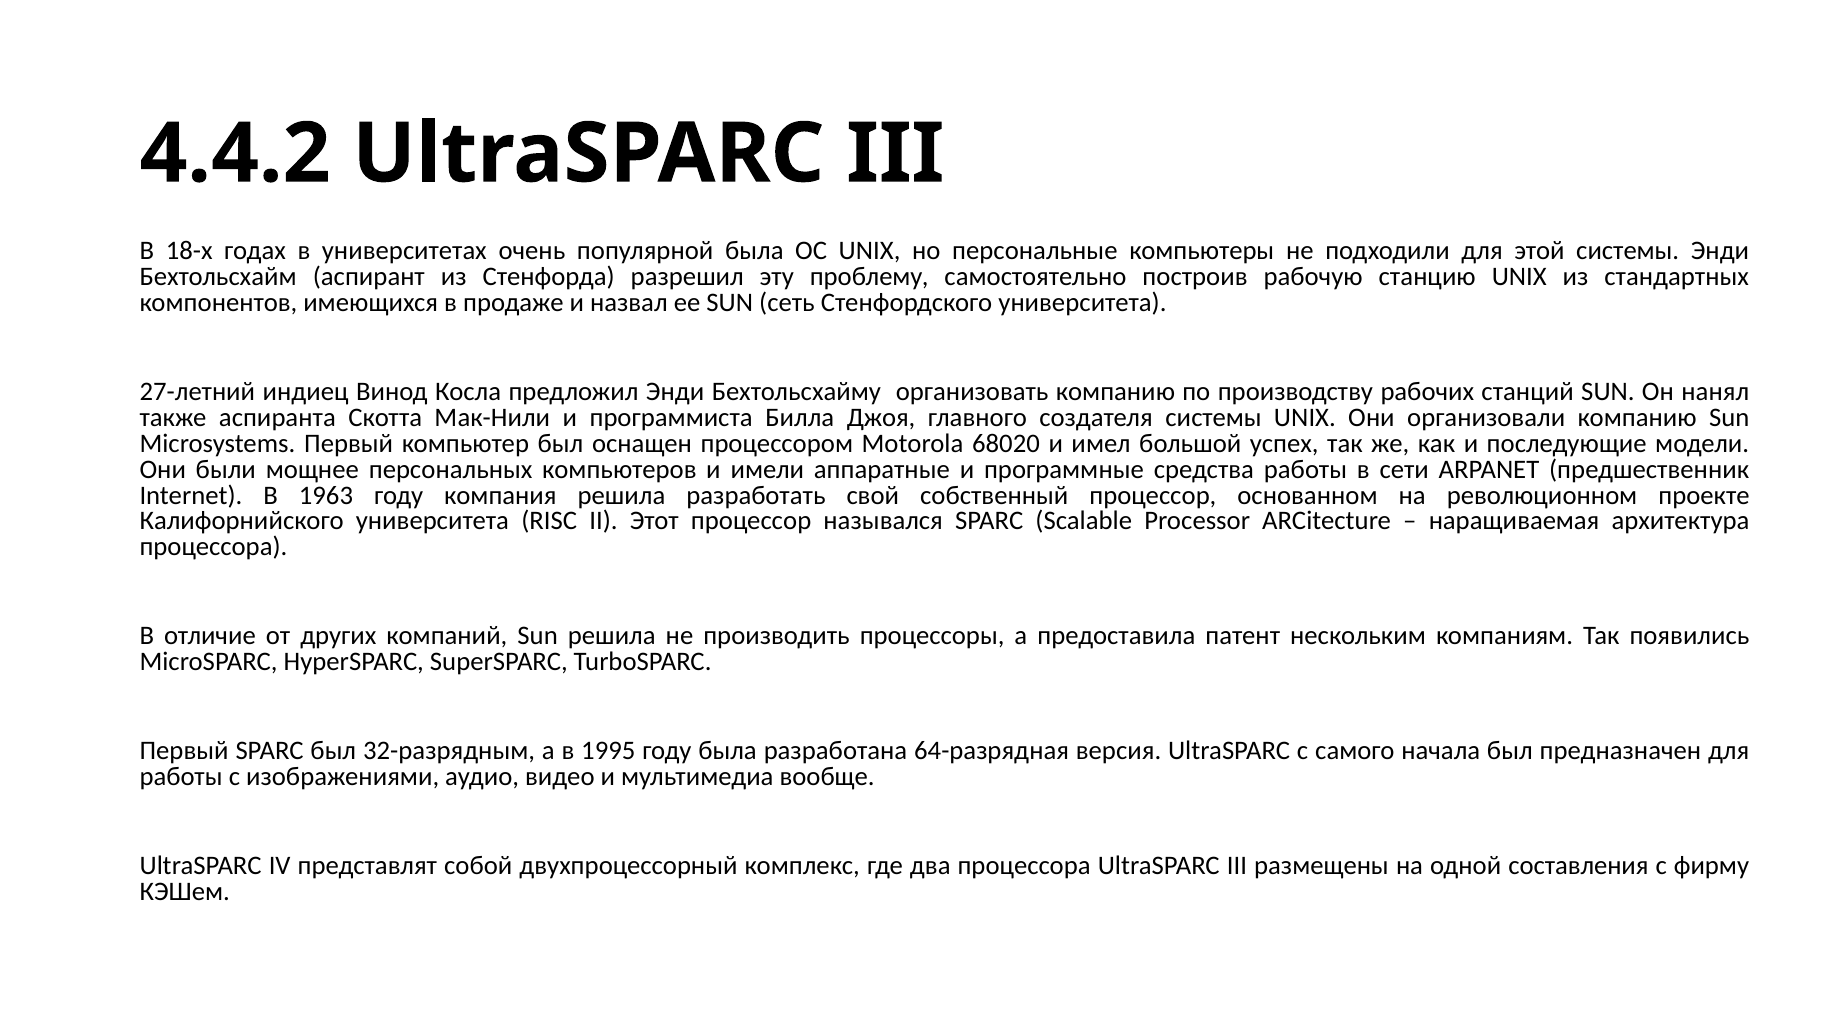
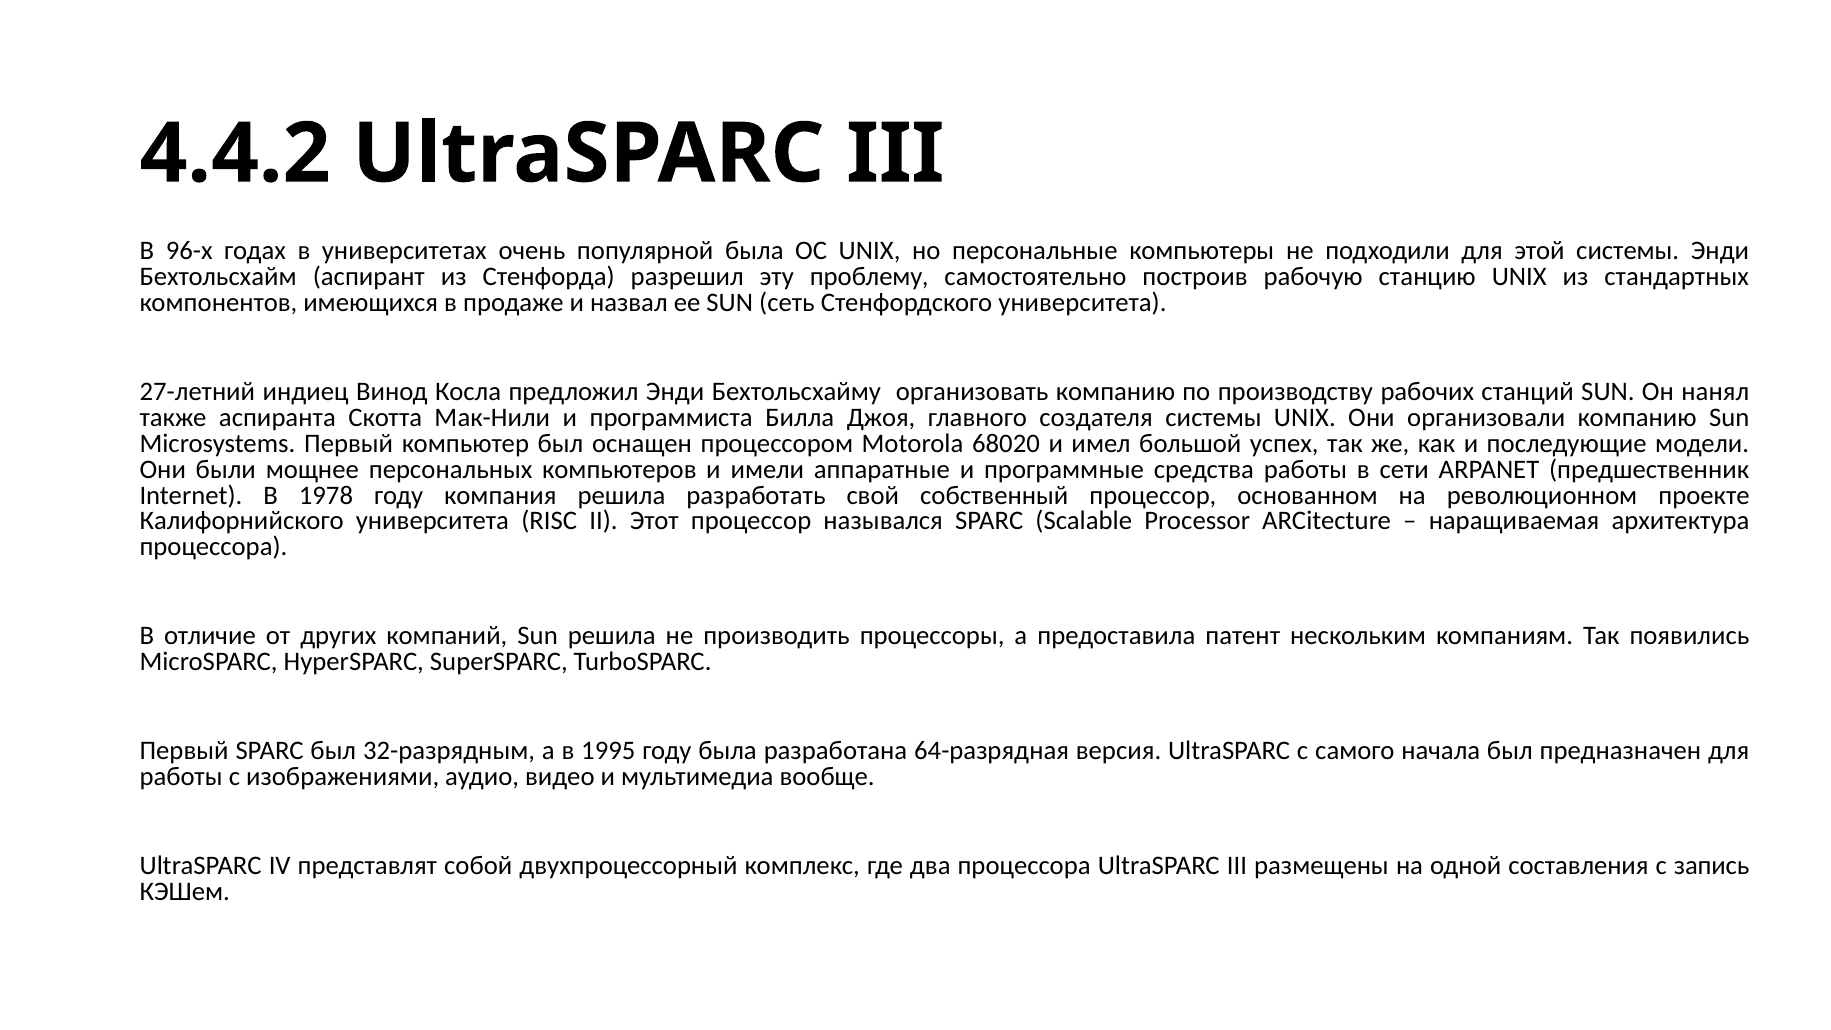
18-х: 18-х -> 96-х
1963: 1963 -> 1978
фирму: фирму -> запись
